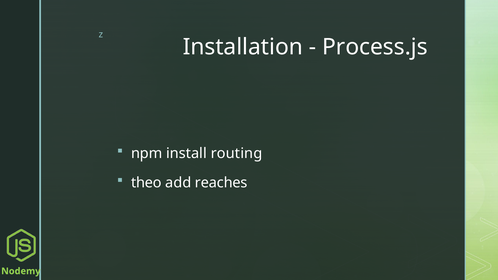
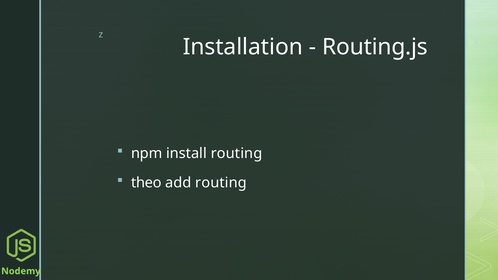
Process.js: Process.js -> Routing.js
add reaches: reaches -> routing
